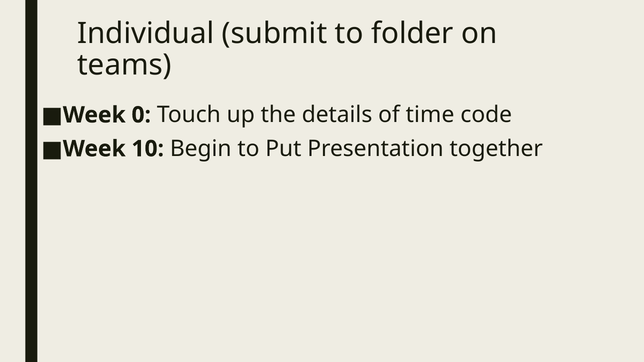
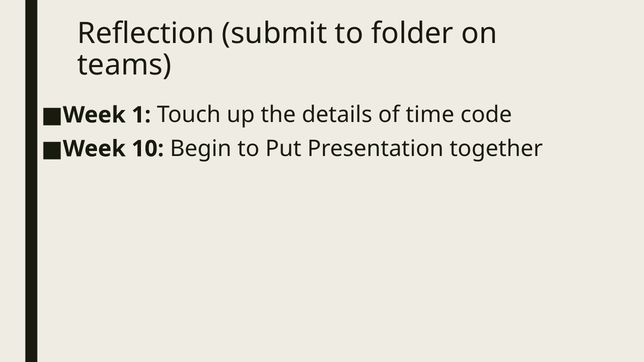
Individual: Individual -> Reflection
0: 0 -> 1
